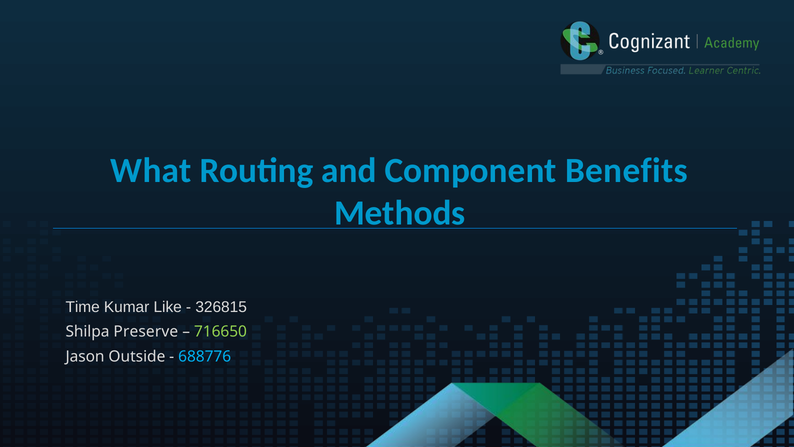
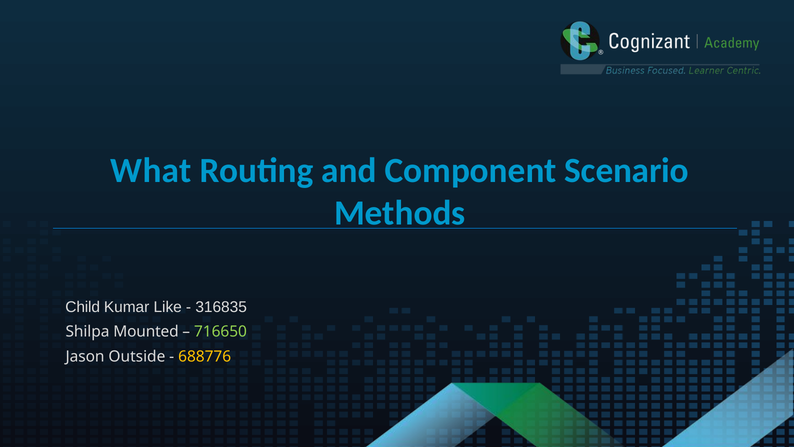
Benefits: Benefits -> Scenario
Time: Time -> Child
326815: 326815 -> 316835
Preserve: Preserve -> Mounted
688776 colour: light blue -> yellow
